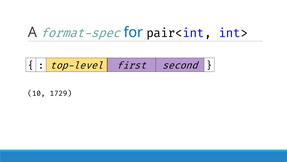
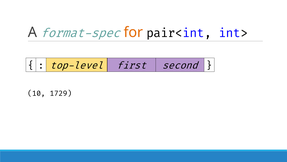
for colour: blue -> orange
